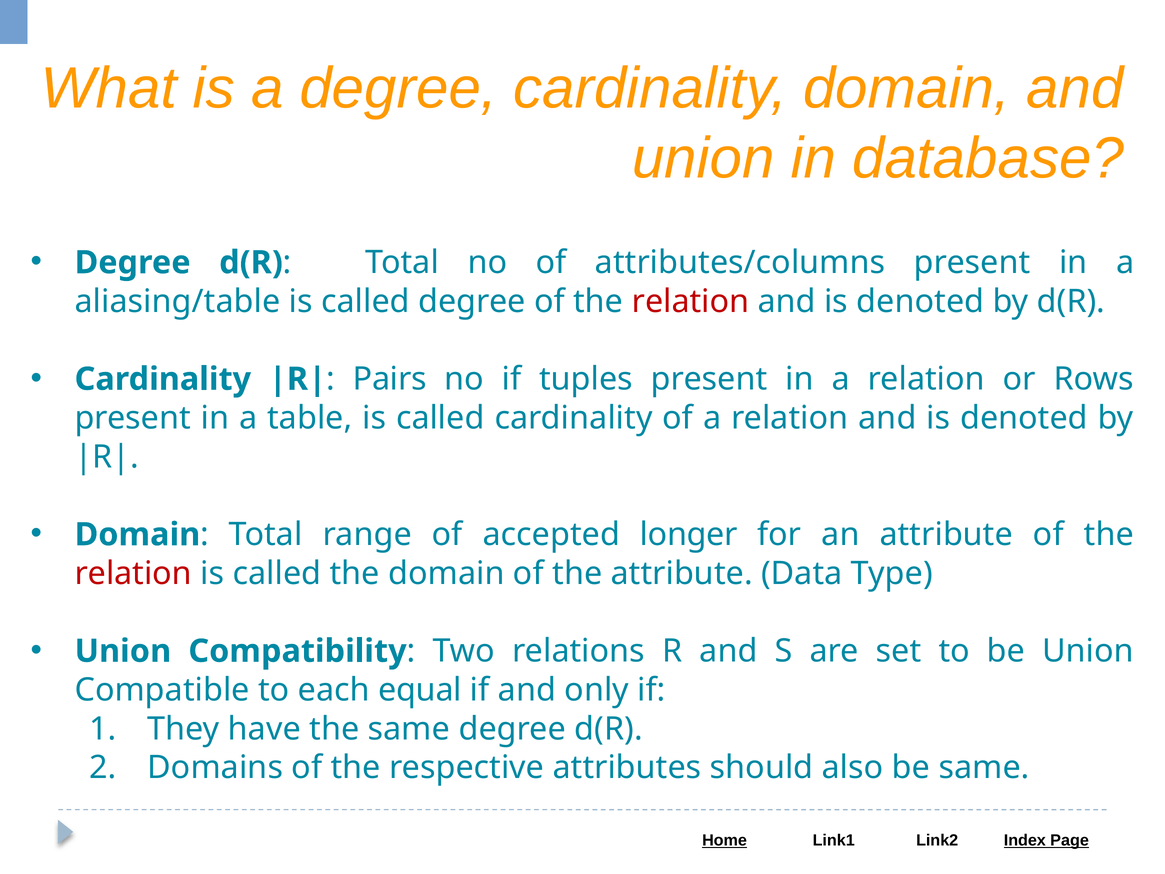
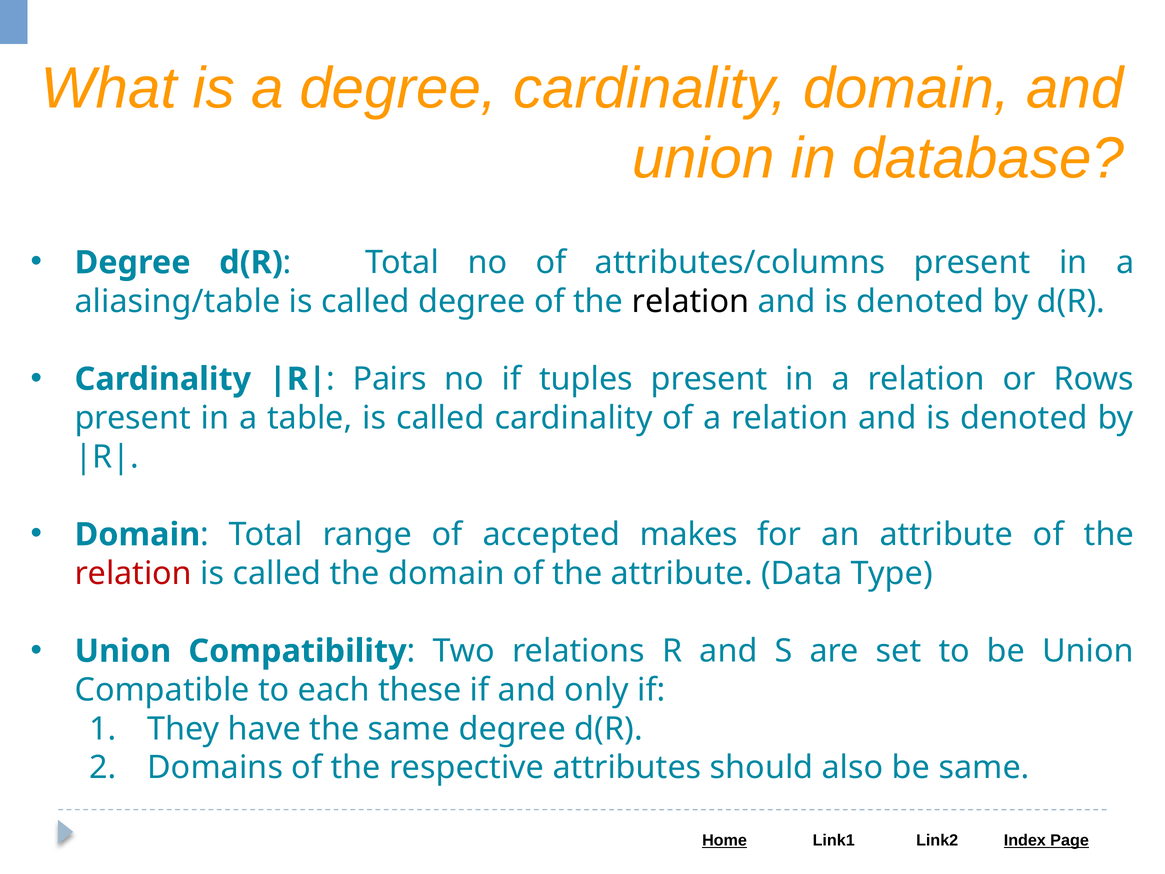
relation at (690, 301) colour: red -> black
longer: longer -> makes
equal: equal -> these
